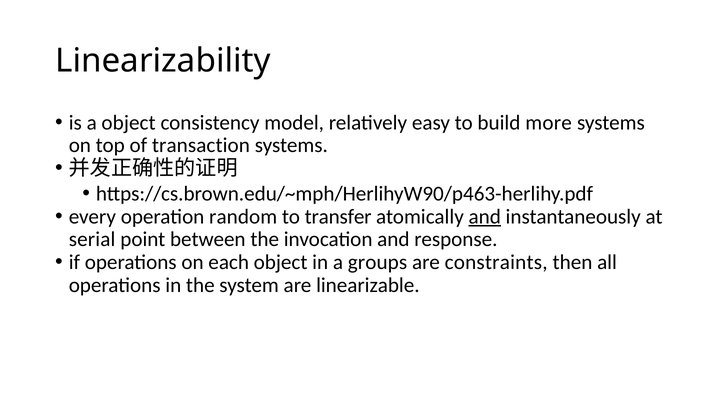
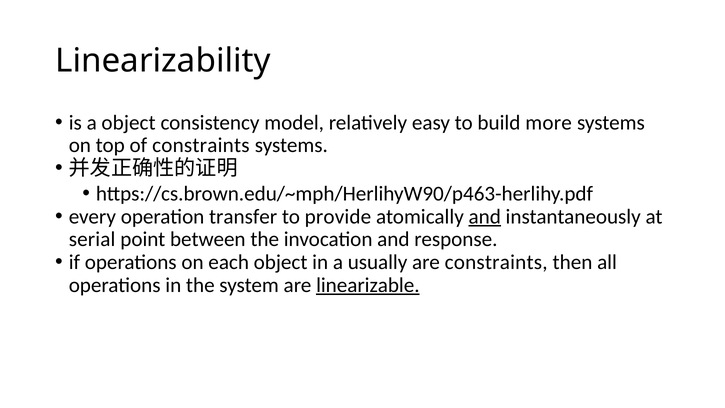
of transaction: transaction -> constraints
random: random -> transfer
transfer: transfer -> provide
groups: groups -> usually
linearizable underline: none -> present
